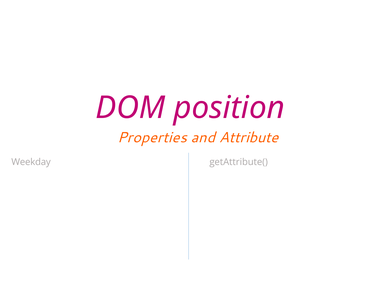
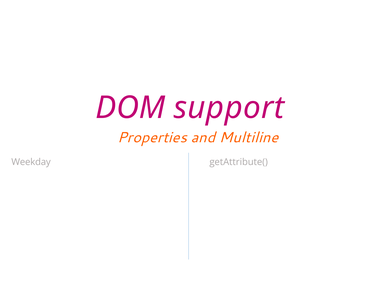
position: position -> support
Attribute: Attribute -> Multiline
